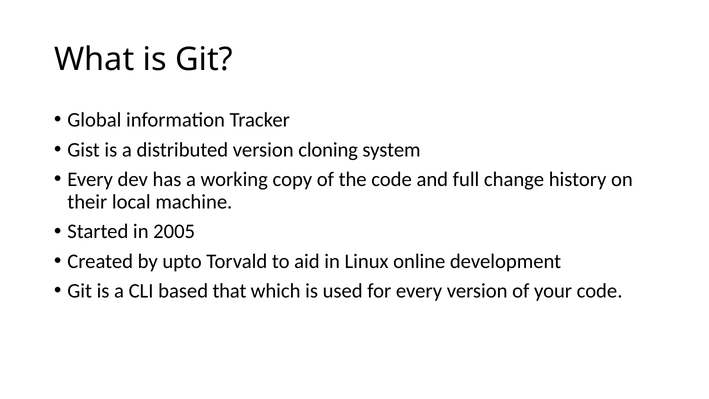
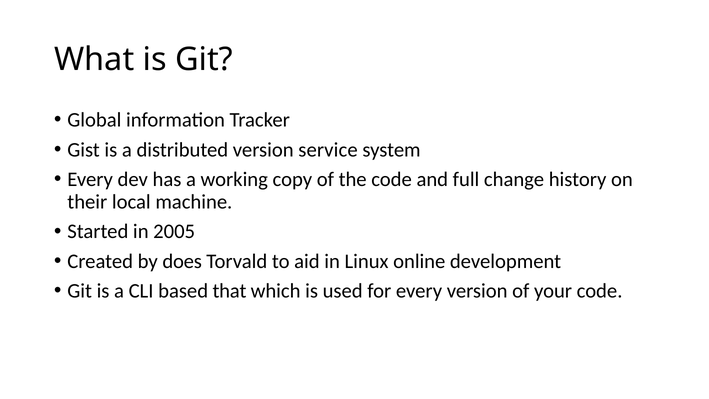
cloning: cloning -> service
upto: upto -> does
